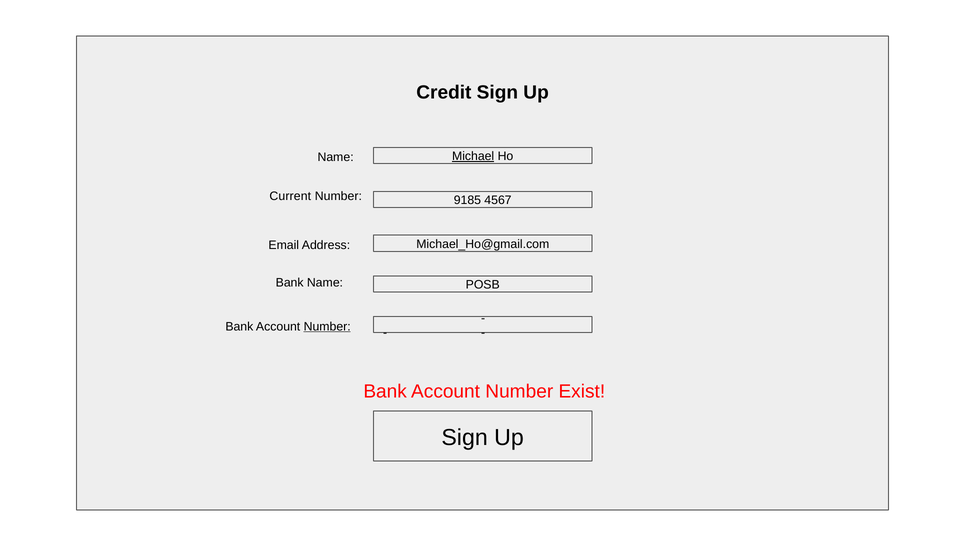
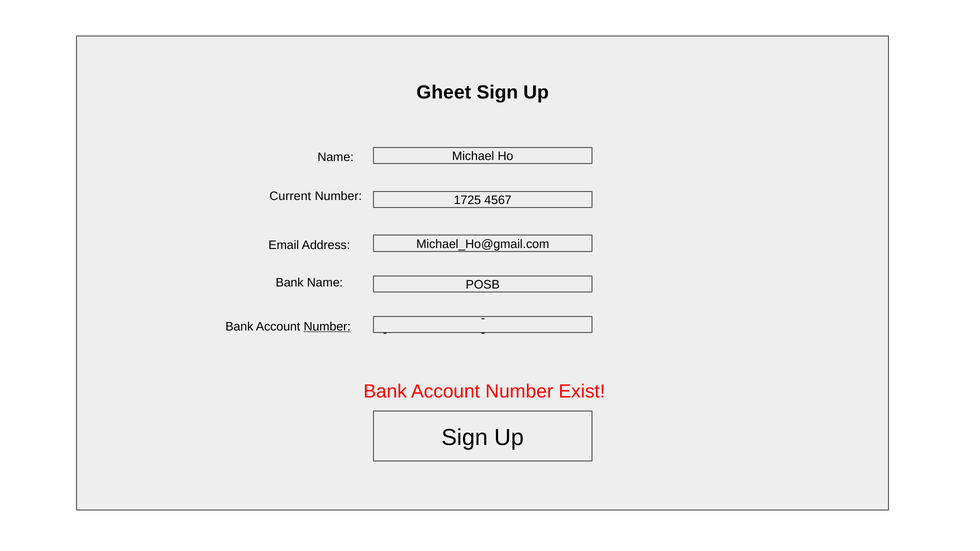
Credit: Credit -> Gheet
Michael underline: present -> none
9185: 9185 -> 1725
